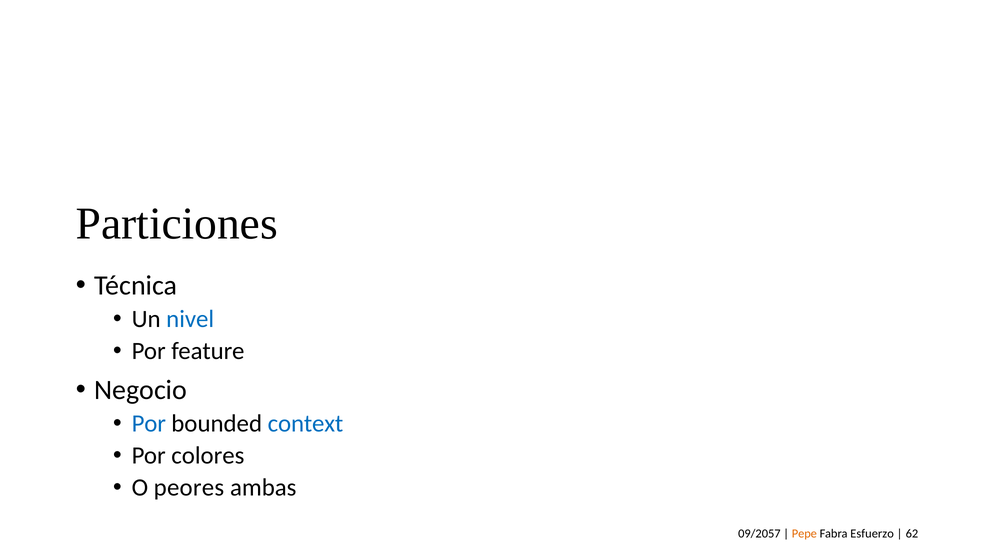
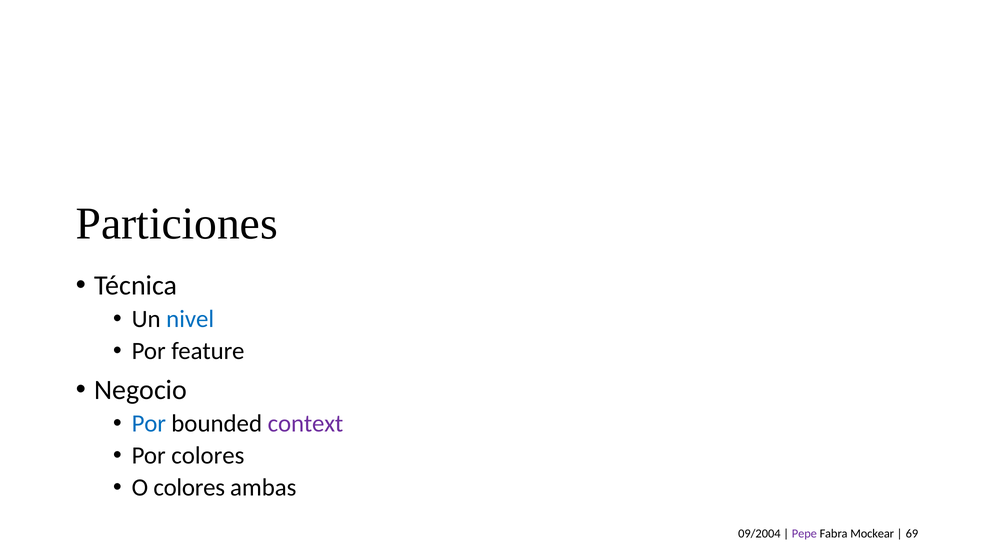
context colour: blue -> purple
O peores: peores -> colores
09/2057: 09/2057 -> 09/2004
Pepe colour: orange -> purple
Esfuerzo: Esfuerzo -> Mockear
62: 62 -> 69
